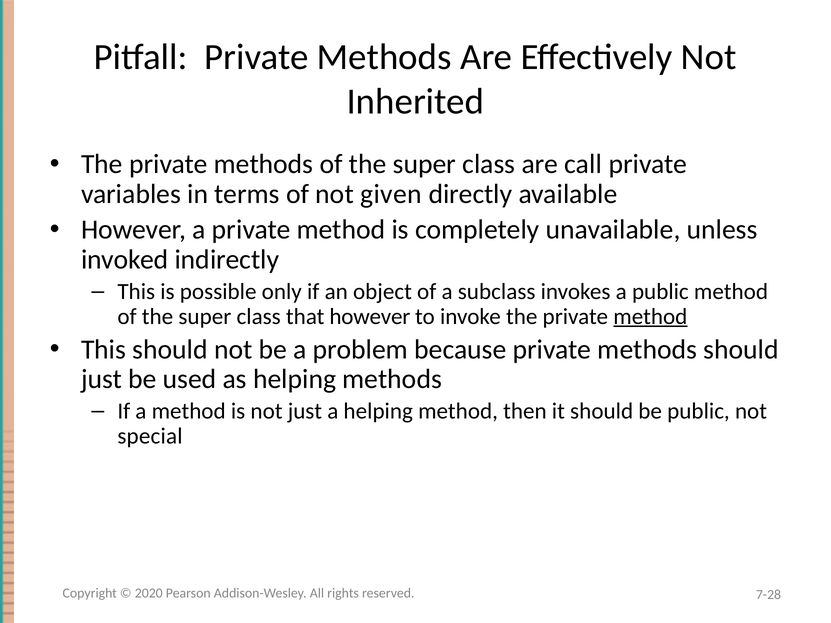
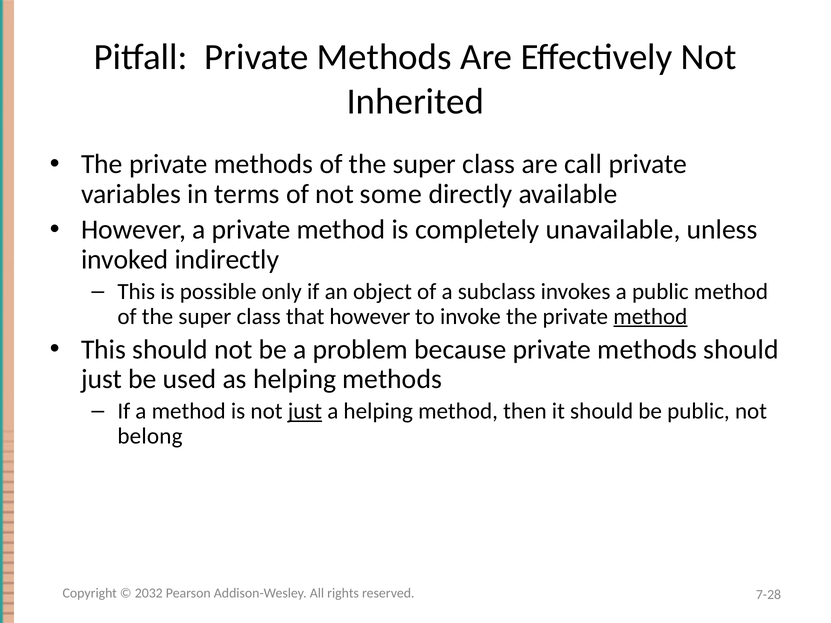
given: given -> some
just at (305, 411) underline: none -> present
special: special -> belong
2020: 2020 -> 2032
